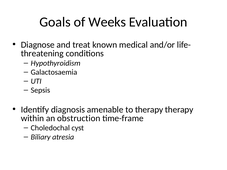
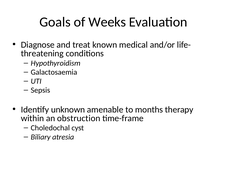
diagnosis: diagnosis -> unknown
to therapy: therapy -> months
